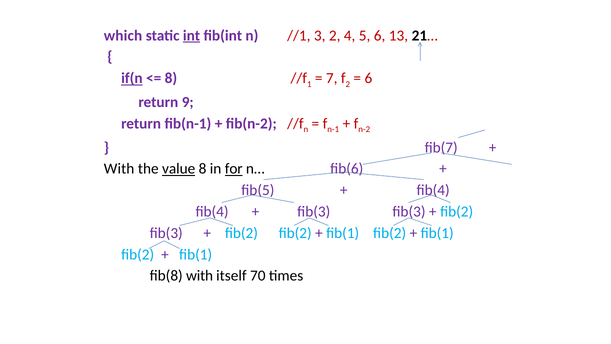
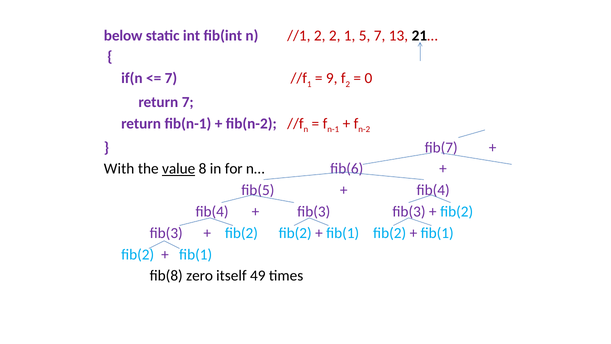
which: which -> below
int underline: present -> none
//1 3: 3 -> 2
2 4: 4 -> 1
5 6: 6 -> 7
if(n underline: present -> none
8 at (171, 78): 8 -> 7
7: 7 -> 9
6 at (368, 78): 6 -> 0
return 9: 9 -> 7
for underline: present -> none
fib(8 with: with -> zero
70: 70 -> 49
